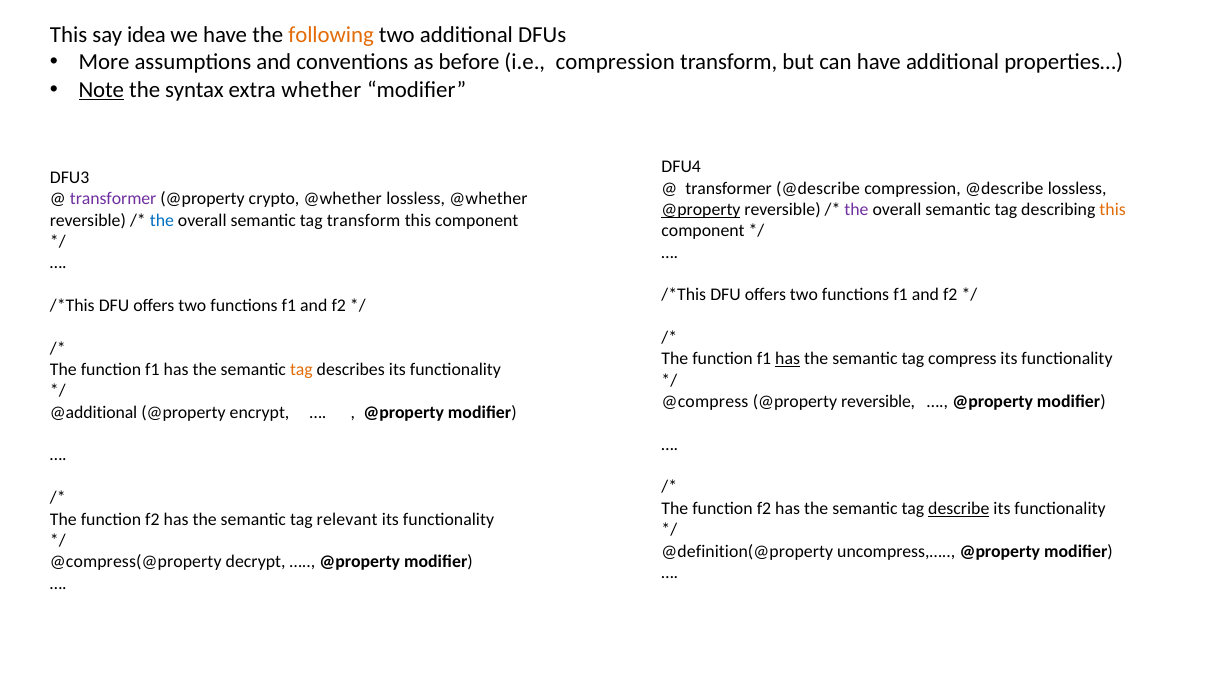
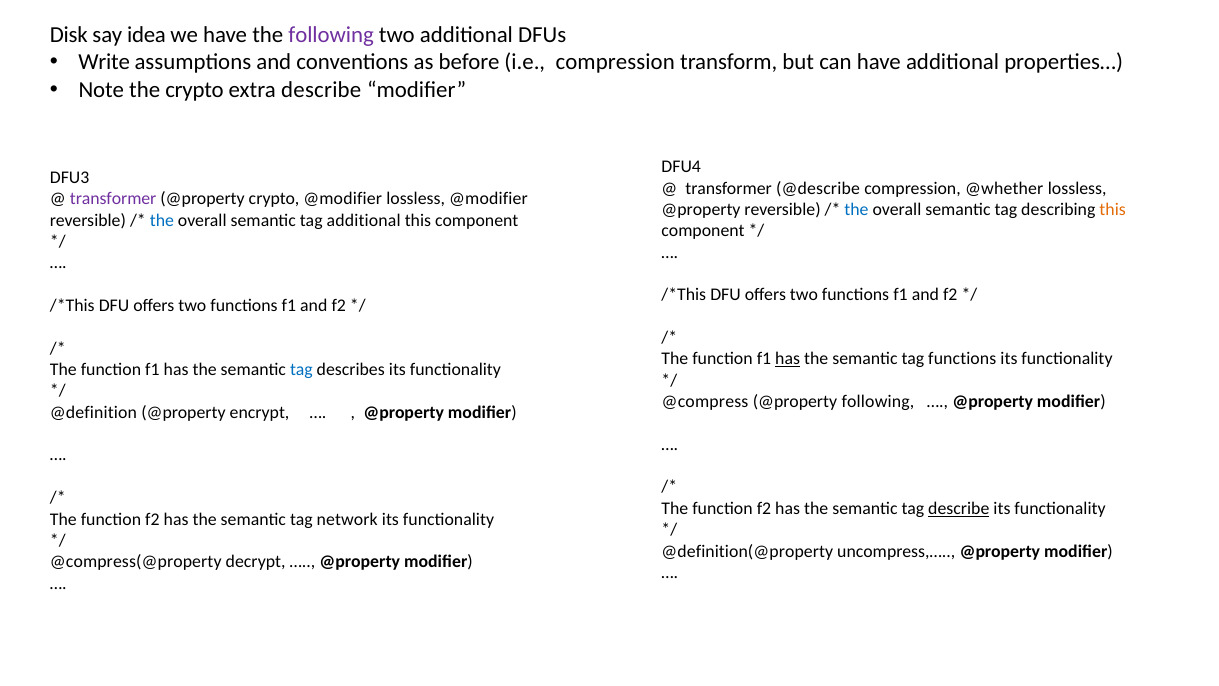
This at (69, 35): This -> Disk
following at (331, 35) colour: orange -> purple
More: More -> Write
Note underline: present -> none
the syntax: syntax -> crypto
extra whether: whether -> describe
compression @describe: @describe -> @whether
crypto @whether: @whether -> @modifier
lossless @whether: @whether -> @modifier
@property at (701, 209) underline: present -> none
the at (857, 209) colour: purple -> blue
tag transform: transform -> additional
tag compress: compress -> functions
tag at (301, 370) colour: orange -> blue
reversible at (878, 402): reversible -> following
@additional: @additional -> @definition
relevant: relevant -> network
